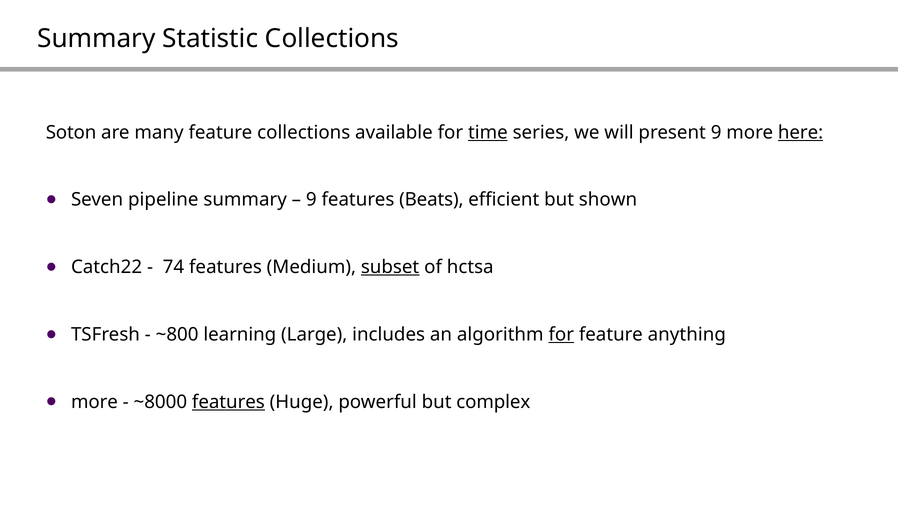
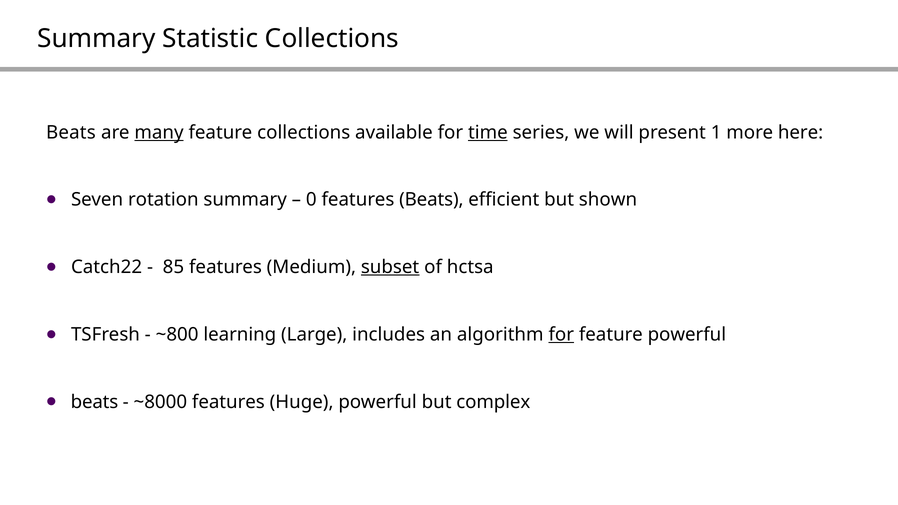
Soton at (71, 132): Soton -> Beats
many underline: none -> present
present 9: 9 -> 1
here underline: present -> none
pipeline: pipeline -> rotation
9 at (311, 200): 9 -> 0
74: 74 -> 85
feature anything: anything -> powerful
more at (94, 402): more -> beats
features at (228, 402) underline: present -> none
